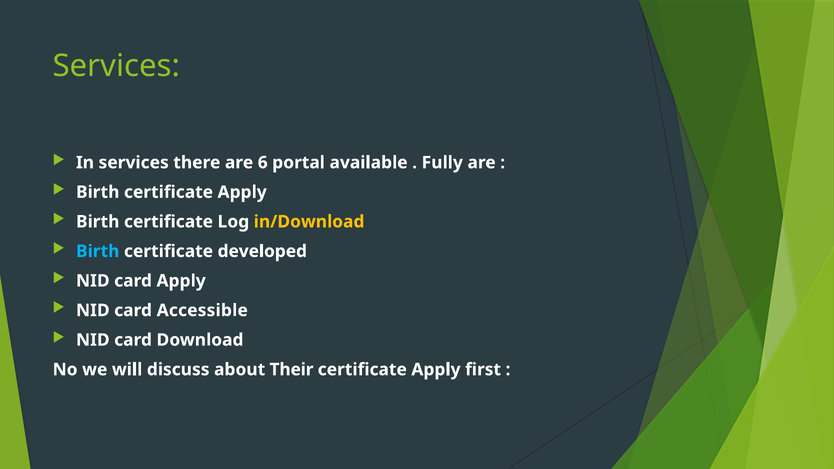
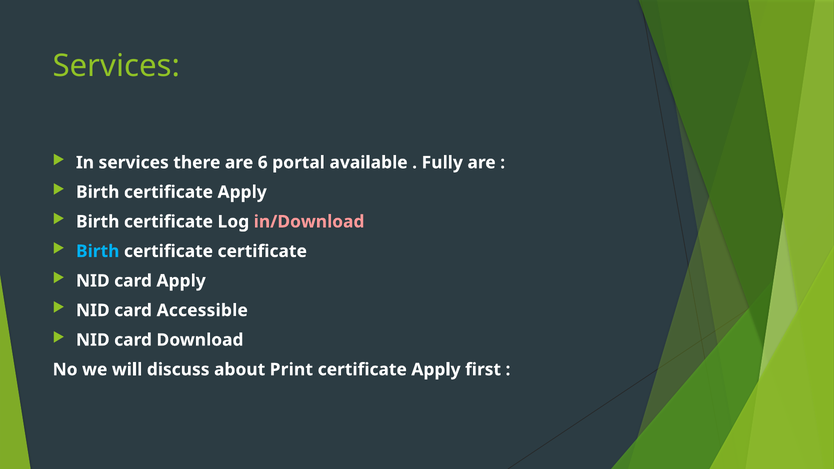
in/Download colour: yellow -> pink
certificate developed: developed -> certificate
Their: Their -> Print
